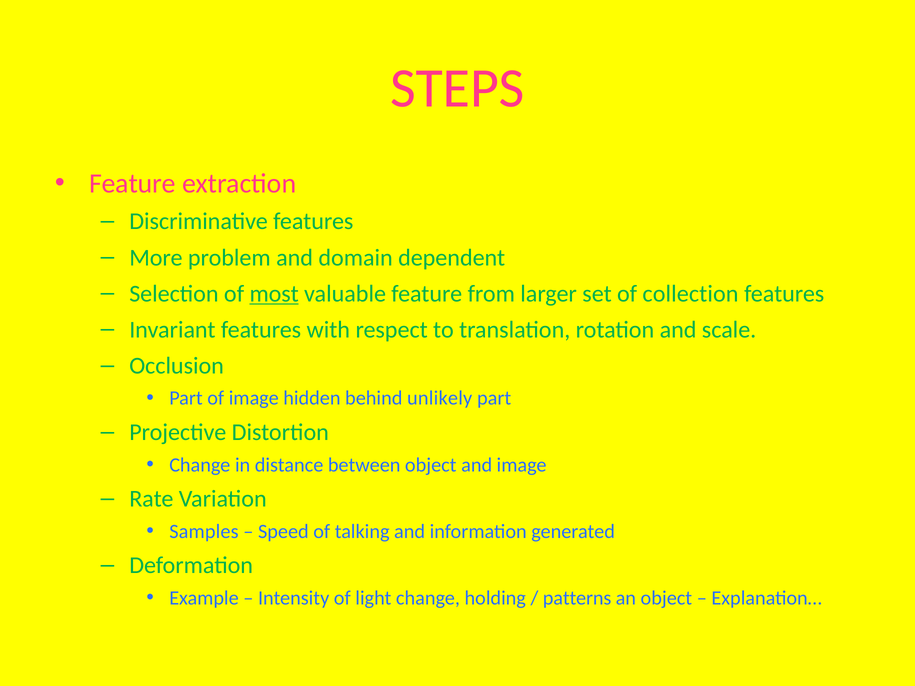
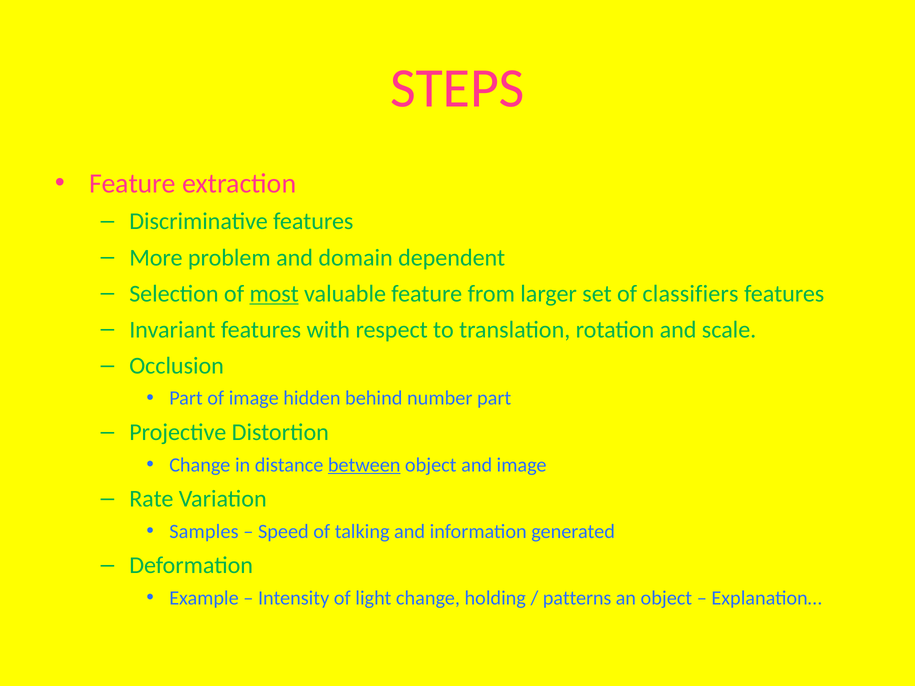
collection: collection -> classifiers
unlikely: unlikely -> number
between underline: none -> present
